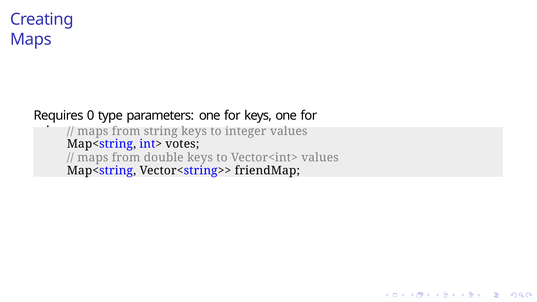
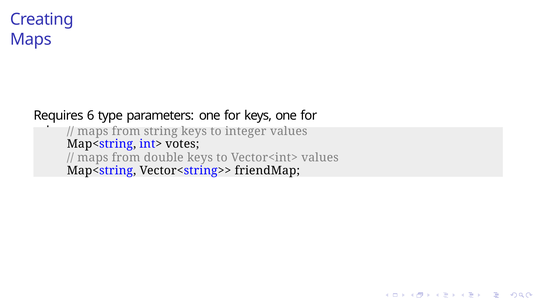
0: 0 -> 6
